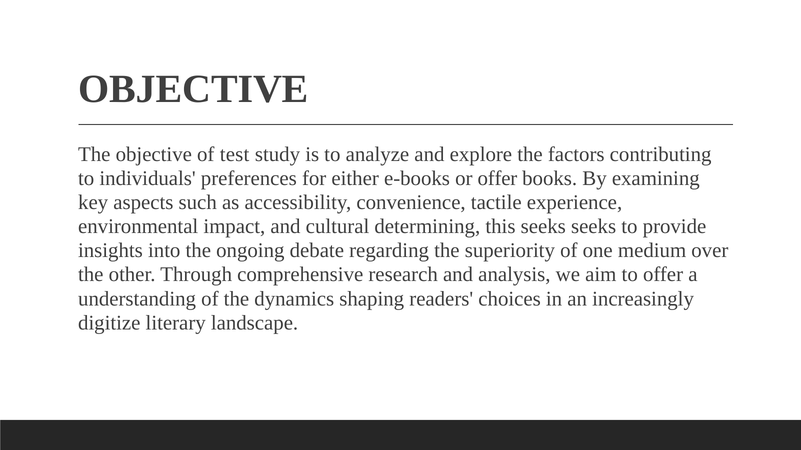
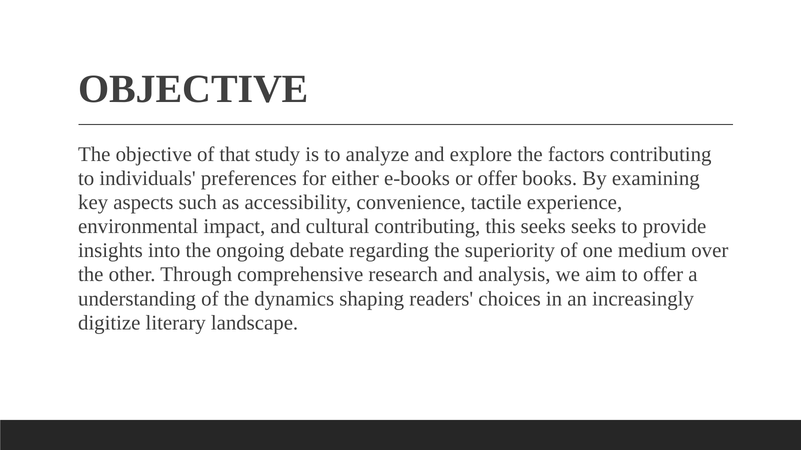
test: test -> that
cultural determining: determining -> contributing
